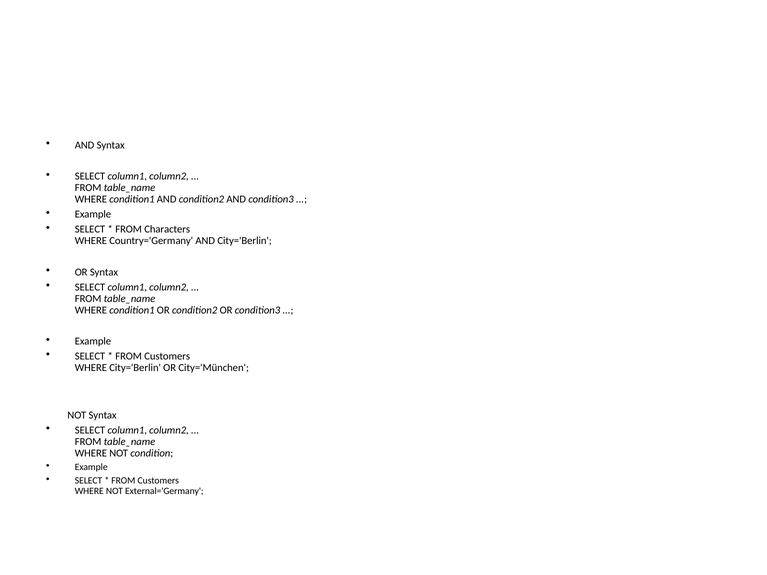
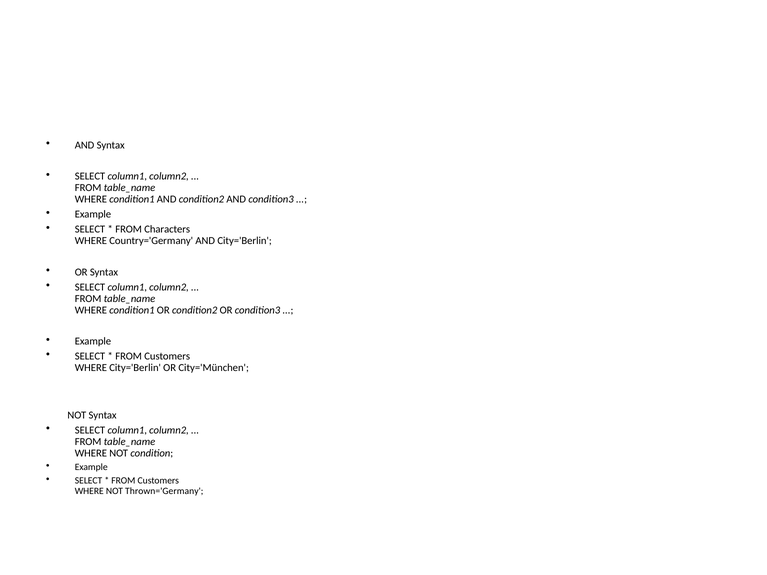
External='Germany: External='Germany -> Thrown='Germany
